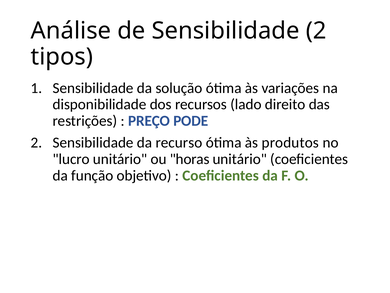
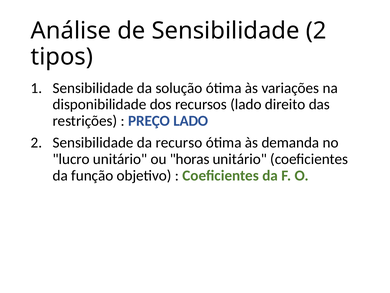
PREÇO PODE: PODE -> LADO
produtos: produtos -> demanda
